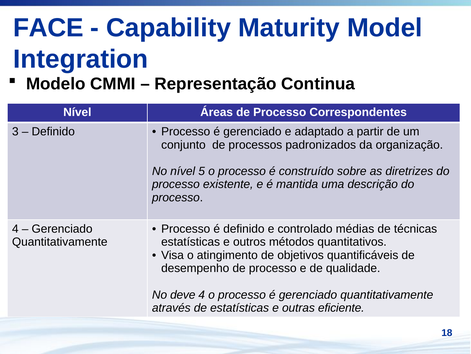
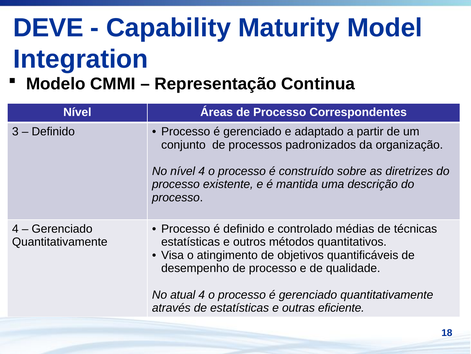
FACE: FACE -> DEVE
nível 5: 5 -> 4
deve: deve -> atual
